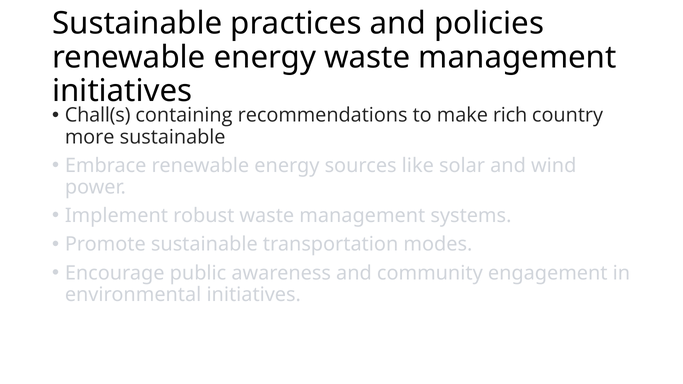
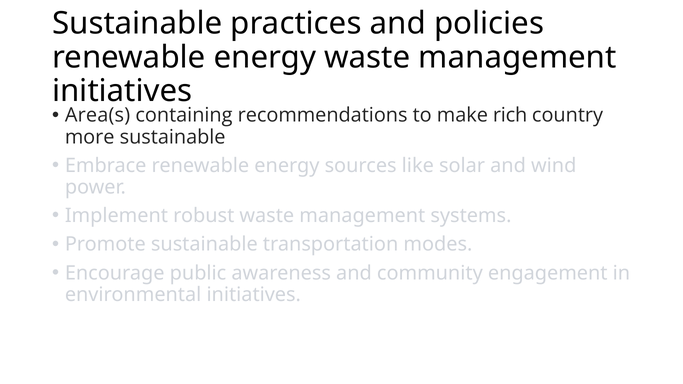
Chall(s: Chall(s -> Area(s
